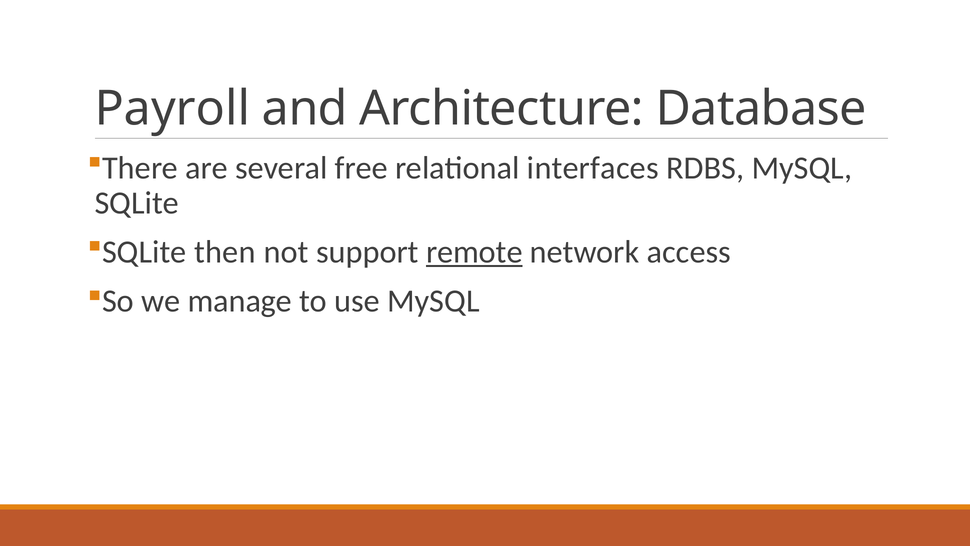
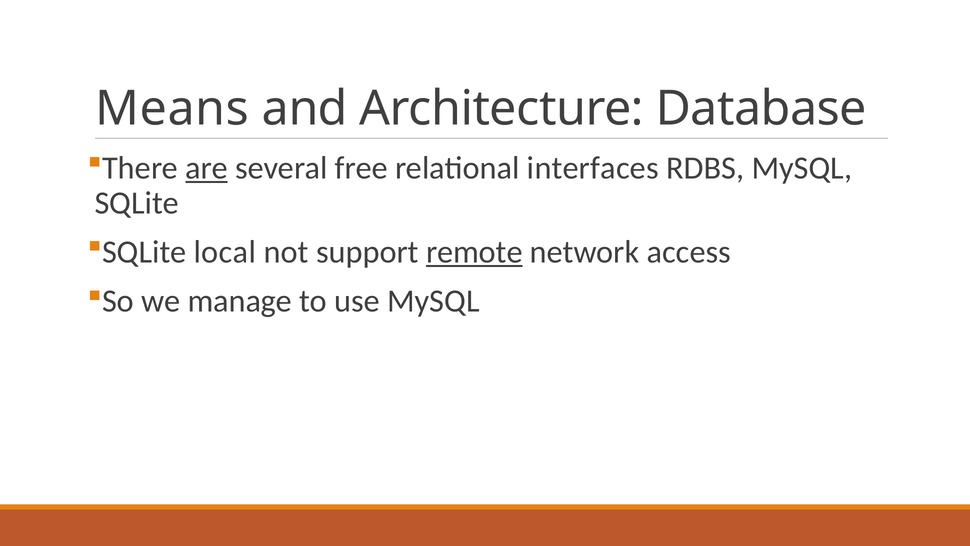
Payroll: Payroll -> Means
are underline: none -> present
then: then -> local
